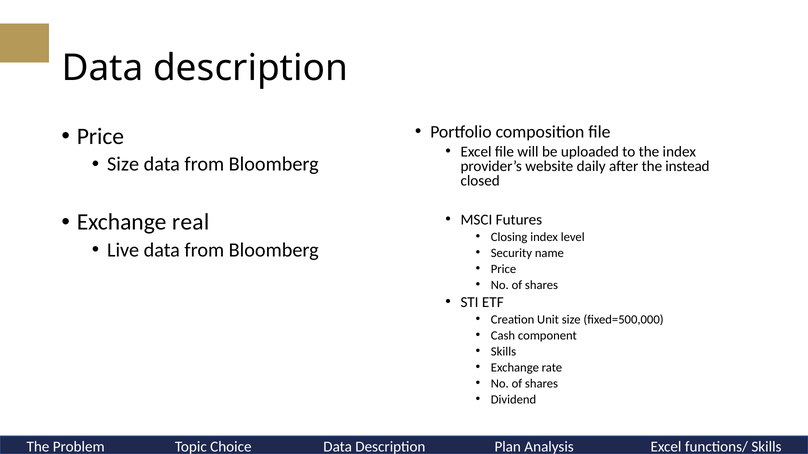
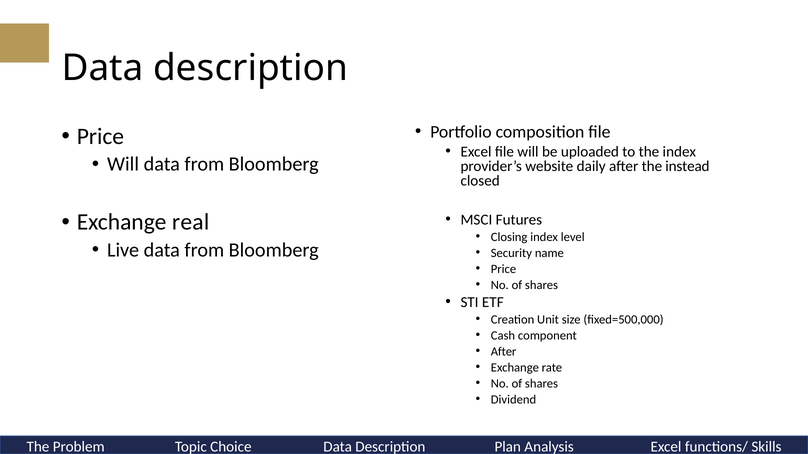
Size at (123, 164): Size -> Will
Skills at (503, 352): Skills -> After
